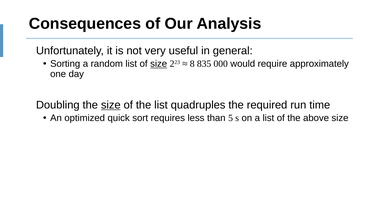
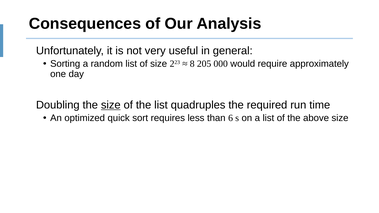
size at (159, 64) underline: present -> none
835: 835 -> 205
5: 5 -> 6
